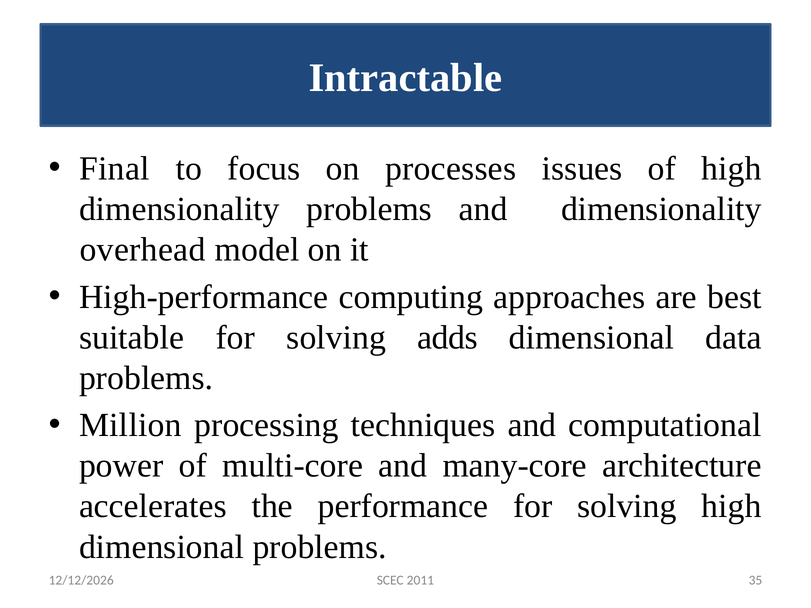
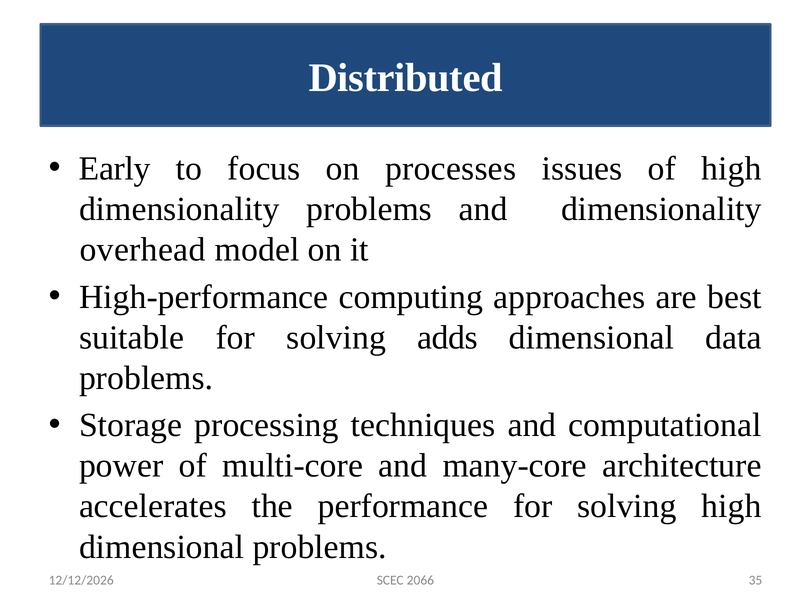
Intractable: Intractable -> Distributed
Final: Final -> Early
Million: Million -> Storage
2011: 2011 -> 2066
